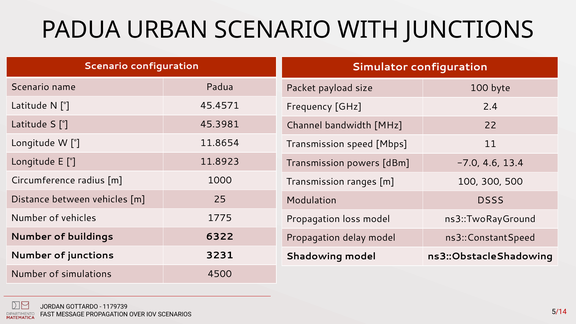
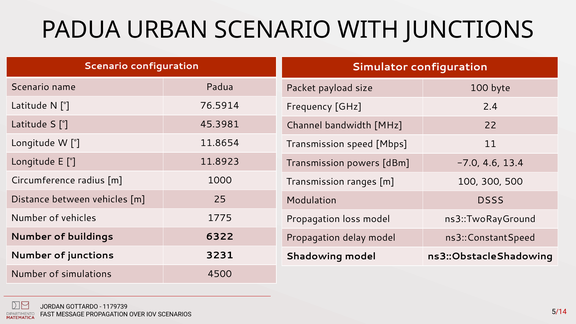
45.4571: 45.4571 -> 76.5914
